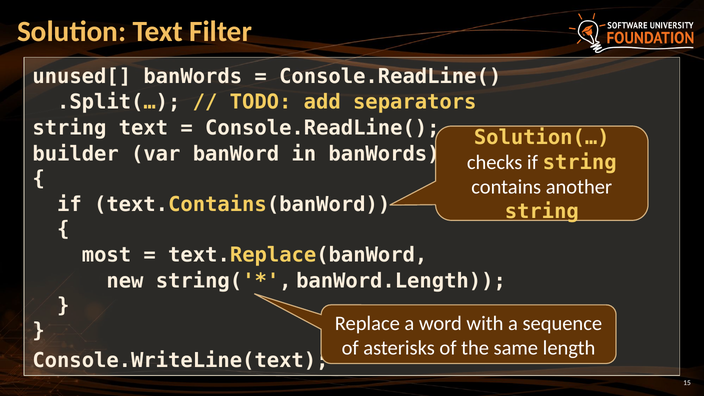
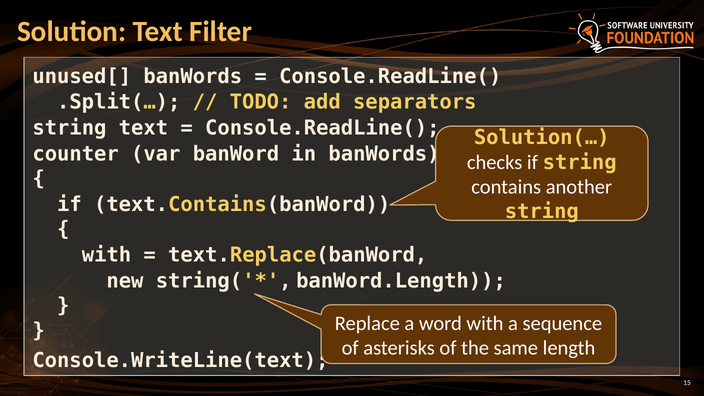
builder: builder -> counter
most at (106, 255): most -> with
